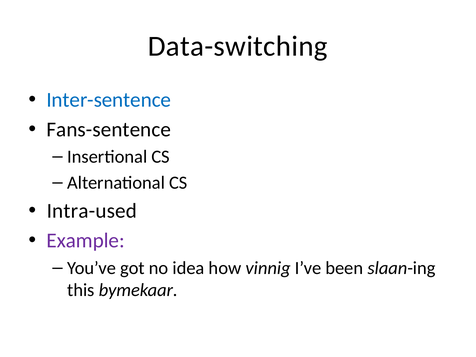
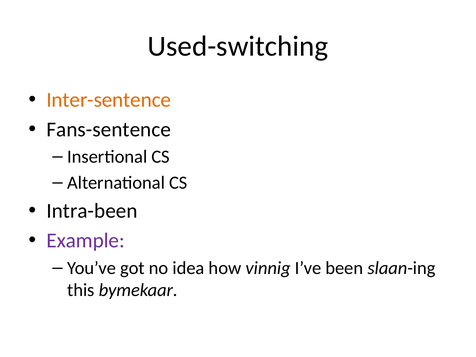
Data-switching: Data-switching -> Used-switching
Inter-sentence colour: blue -> orange
Intra-used: Intra-used -> Intra-been
